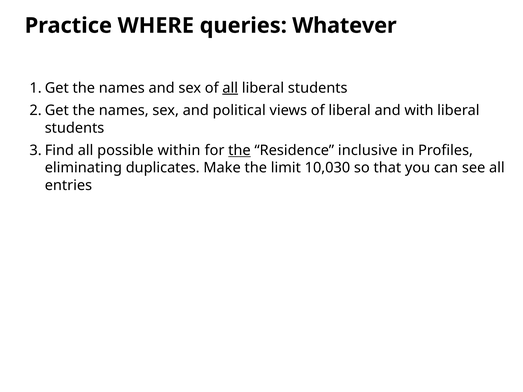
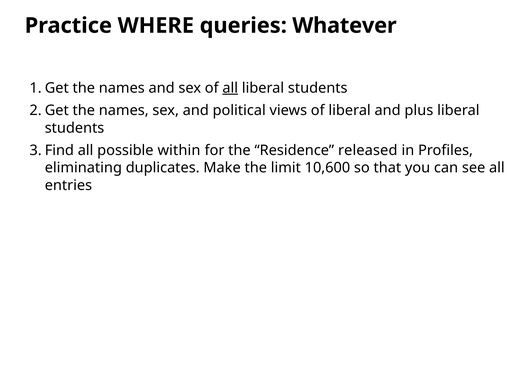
with: with -> plus
the at (239, 151) underline: present -> none
inclusive: inclusive -> released
10,030: 10,030 -> 10,600
